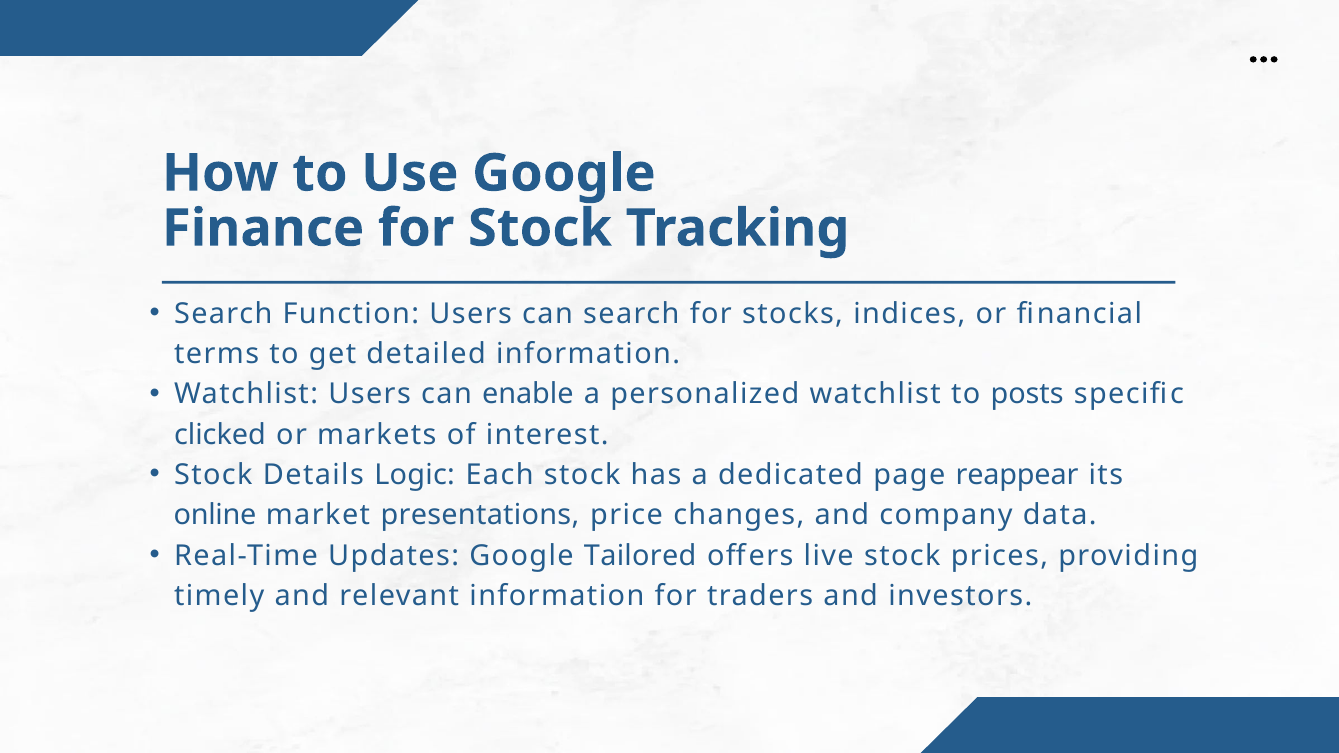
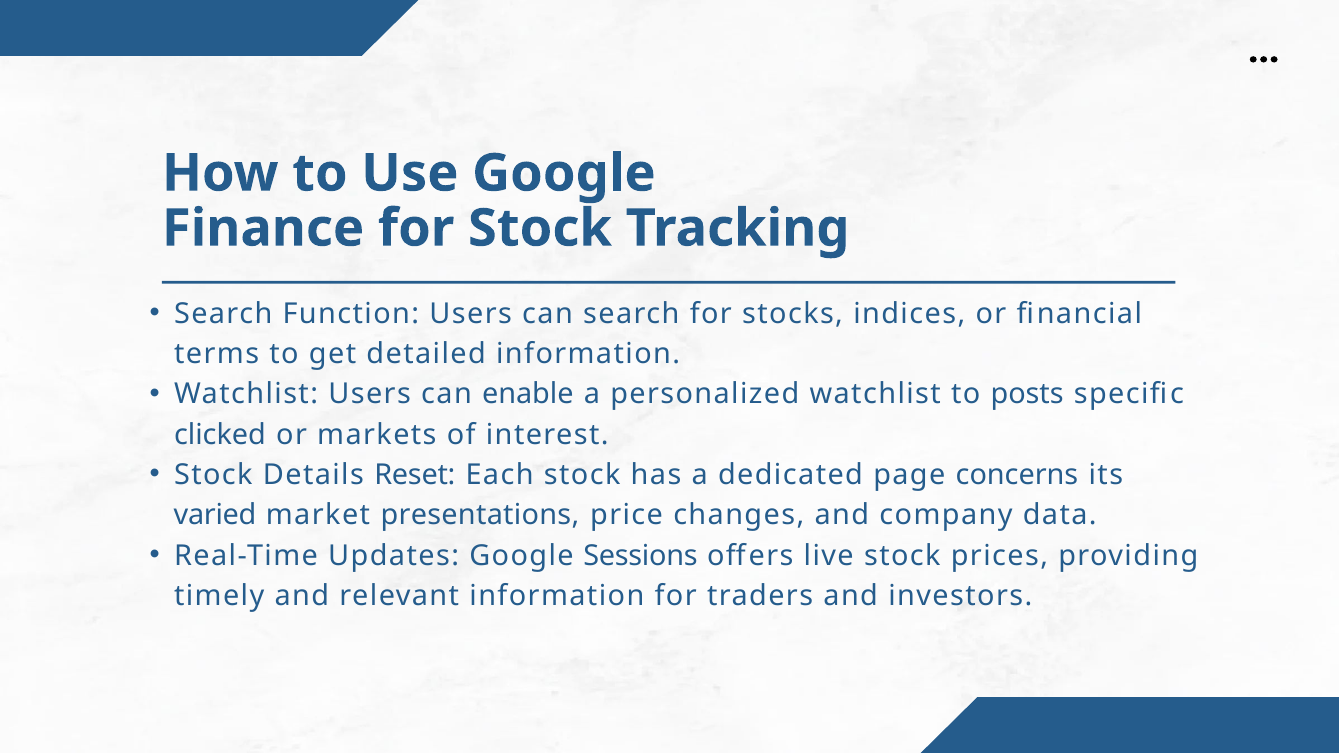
Logic: Logic -> Reset
reappear: reappear -> concerns
online: online -> varied
Tailored: Tailored -> Sessions
